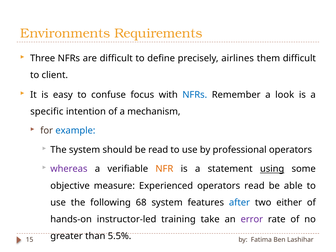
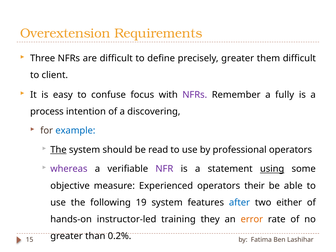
Environments: Environments -> Overextension
precisely airlines: airlines -> greater
NFRs at (195, 95) colour: blue -> purple
look: look -> fully
specific: specific -> process
mechanism: mechanism -> discovering
The at (58, 150) underline: none -> present
NFR colour: orange -> purple
operators read: read -> their
68: 68 -> 19
take: take -> they
error colour: purple -> orange
5.5%: 5.5% -> 0.2%
